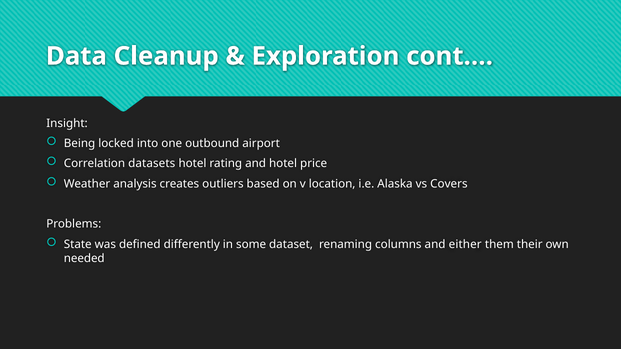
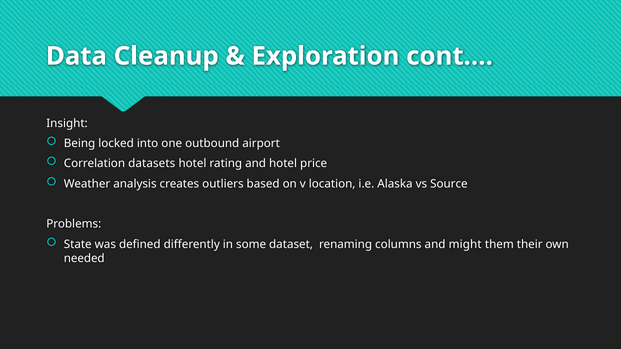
Covers: Covers -> Source
either: either -> might
